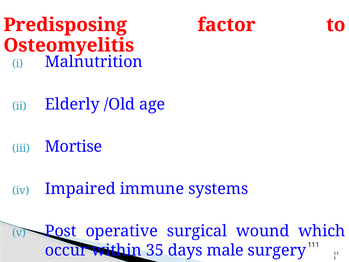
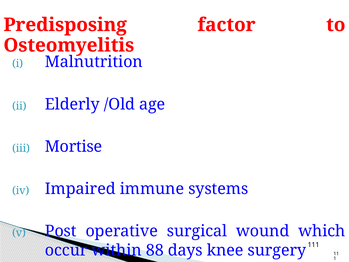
35: 35 -> 88
male: male -> knee
